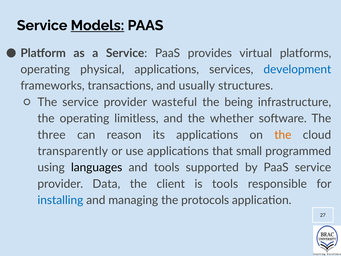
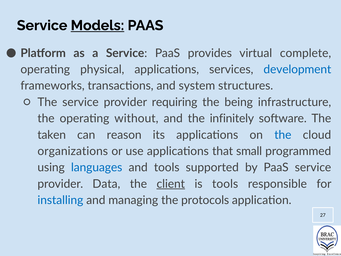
platforms: platforms -> complete
usually: usually -> system
wasteful: wasteful -> requiring
limitless: limitless -> without
whether: whether -> infinitely
three: three -> taken
the at (283, 135) colour: orange -> blue
transparently: transparently -> organizations
languages colour: black -> blue
client underline: none -> present
